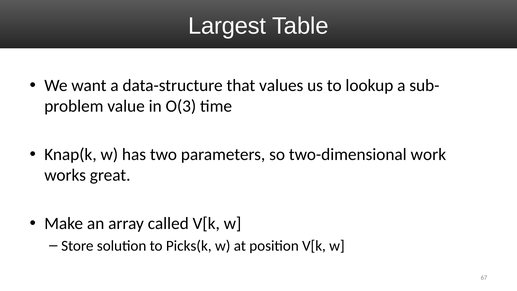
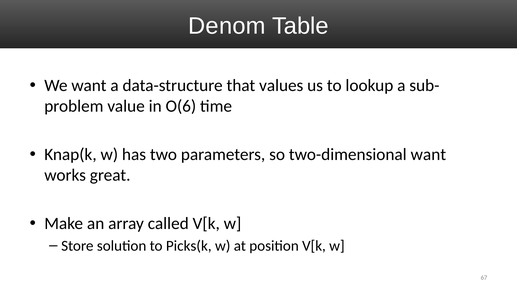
Largest: Largest -> Denom
O(3: O(3 -> O(6
two-dimensional work: work -> want
